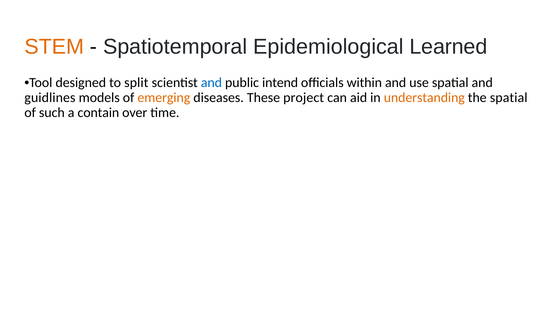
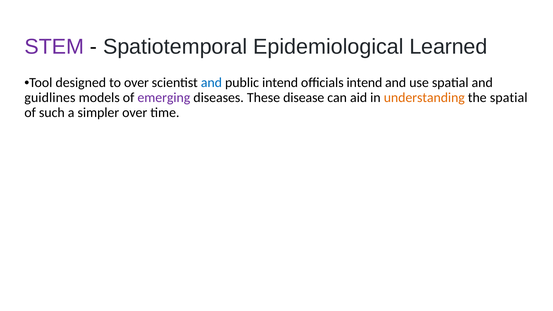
STEM colour: orange -> purple
to split: split -> over
officials within: within -> intend
emerging colour: orange -> purple
project: project -> disease
contain: contain -> simpler
